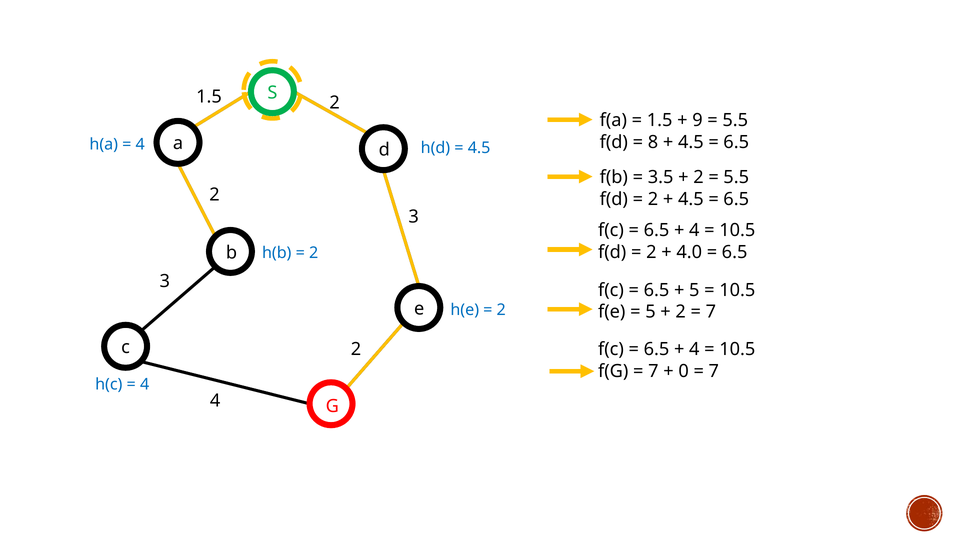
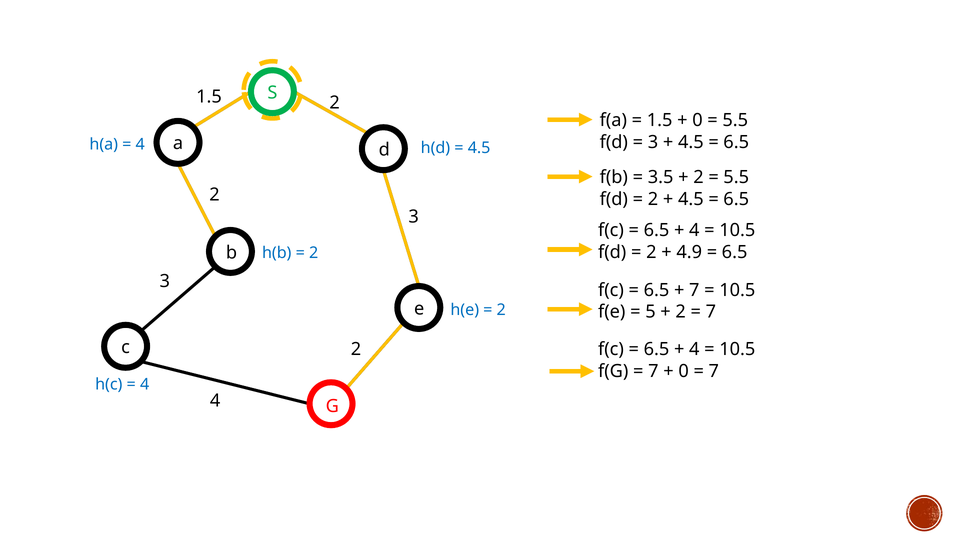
9 at (697, 120): 9 -> 0
8 at (653, 142): 8 -> 3
4.0: 4.0 -> 4.9
5 at (694, 290): 5 -> 7
